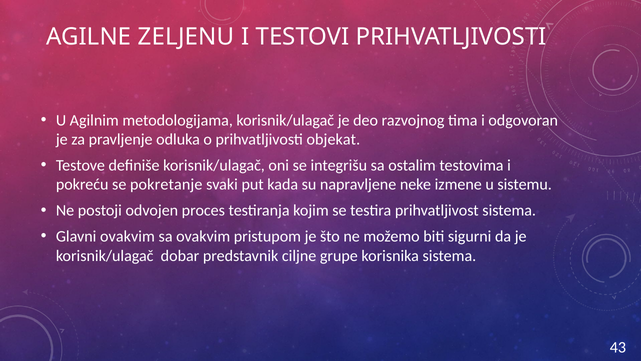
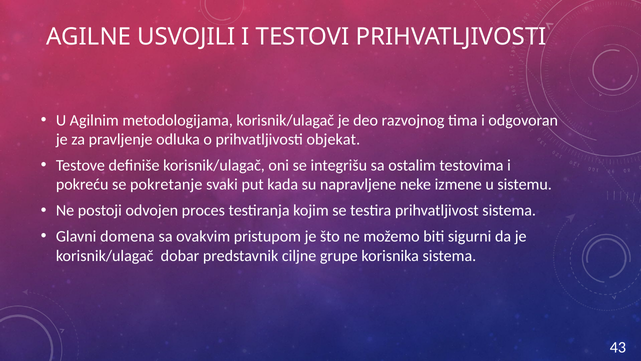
ZELJENU: ZELJENU -> USVOJILI
Glavni ovakvim: ovakvim -> domena
